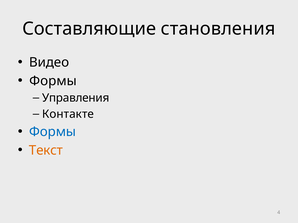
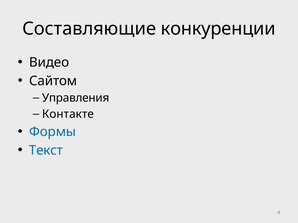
становления: становления -> конкуренции
Формы at (53, 81): Формы -> Сайтом
Текст colour: orange -> blue
